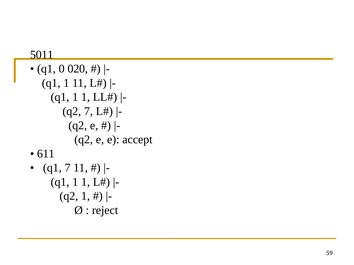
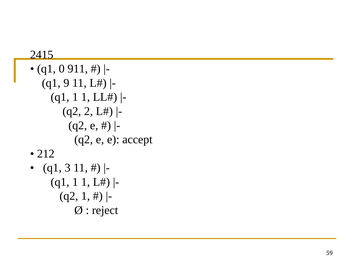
5011: 5011 -> 2415
020: 020 -> 911
1 at (66, 83): 1 -> 9
q2 7: 7 -> 2
611: 611 -> 212
q1 7: 7 -> 3
